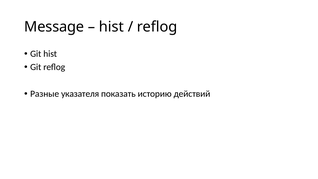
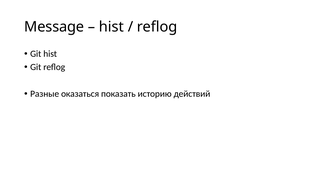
указателя: указателя -> оказаться
